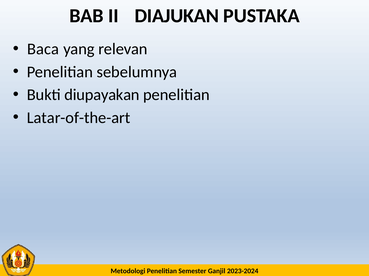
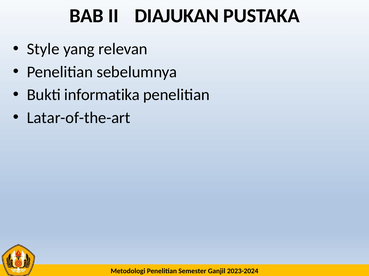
Baca: Baca -> Style
diupayakan: diupayakan -> informatika
